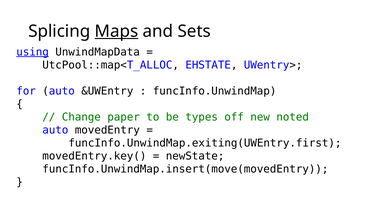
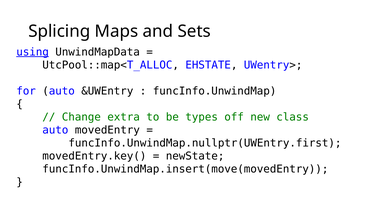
Maps underline: present -> none
paper: paper -> extra
noted: noted -> class
funcInfo.UnwindMap.exiting(UWEntry.first: funcInfo.UnwindMap.exiting(UWEntry.first -> funcInfo.UnwindMap.nullptr(UWEntry.first
